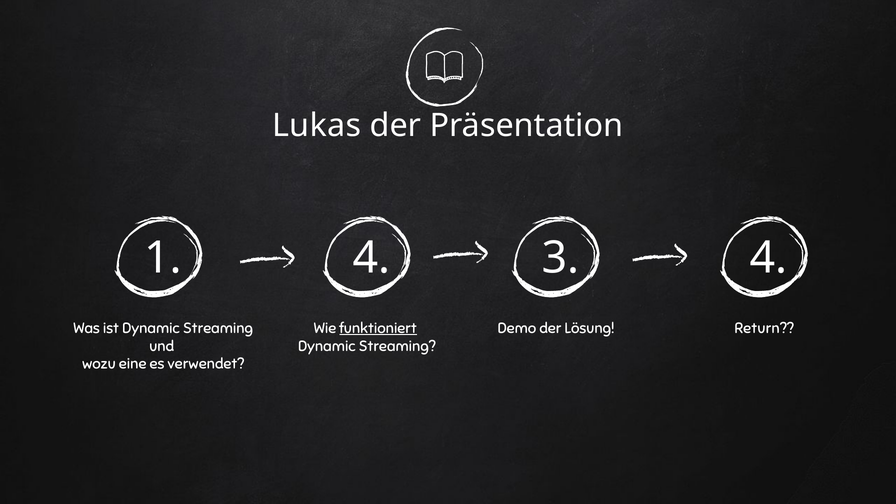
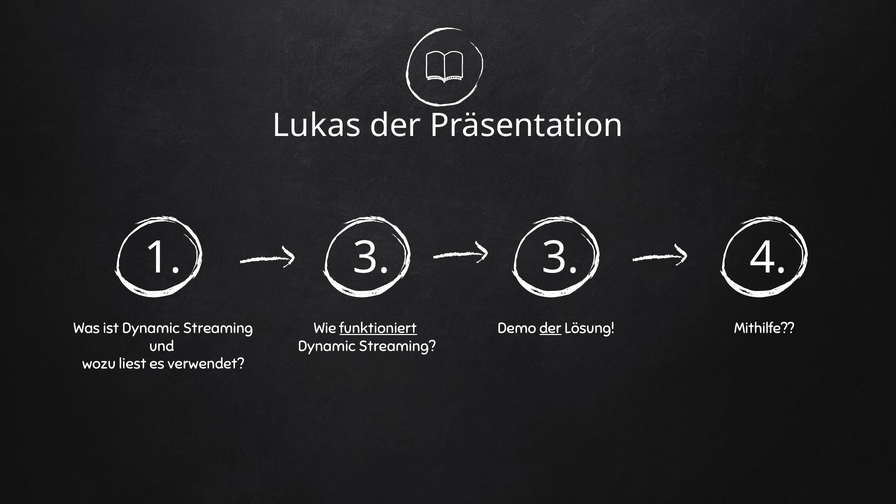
1 4: 4 -> 3
der at (550, 328) underline: none -> present
Return: Return -> Mithilfe
eine: eine -> liest
